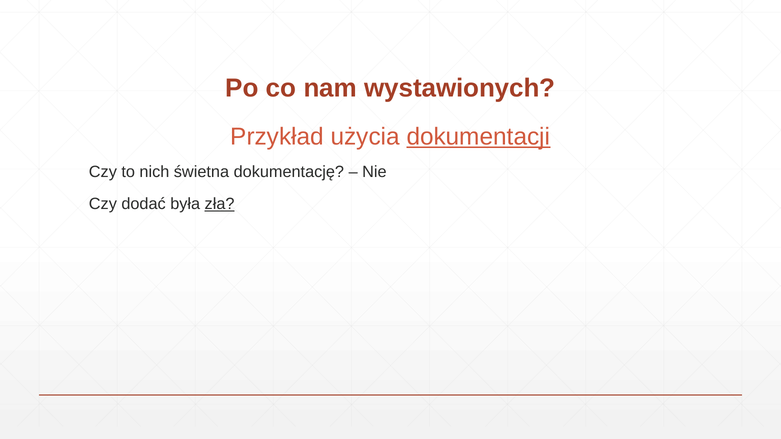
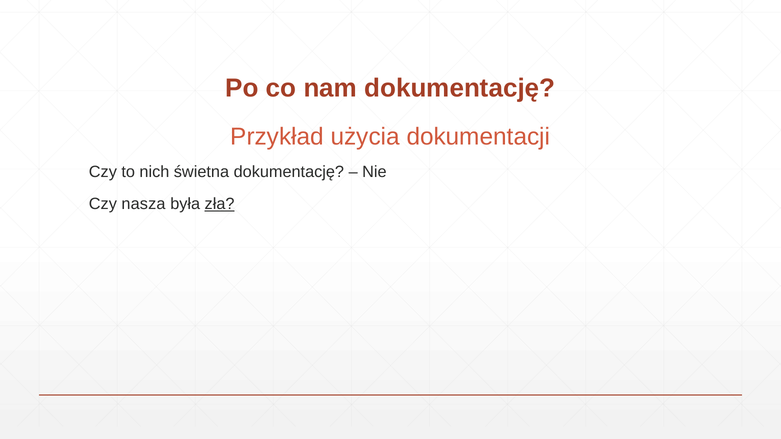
nam wystawionych: wystawionych -> dokumentację
dokumentacji underline: present -> none
dodać: dodać -> nasza
